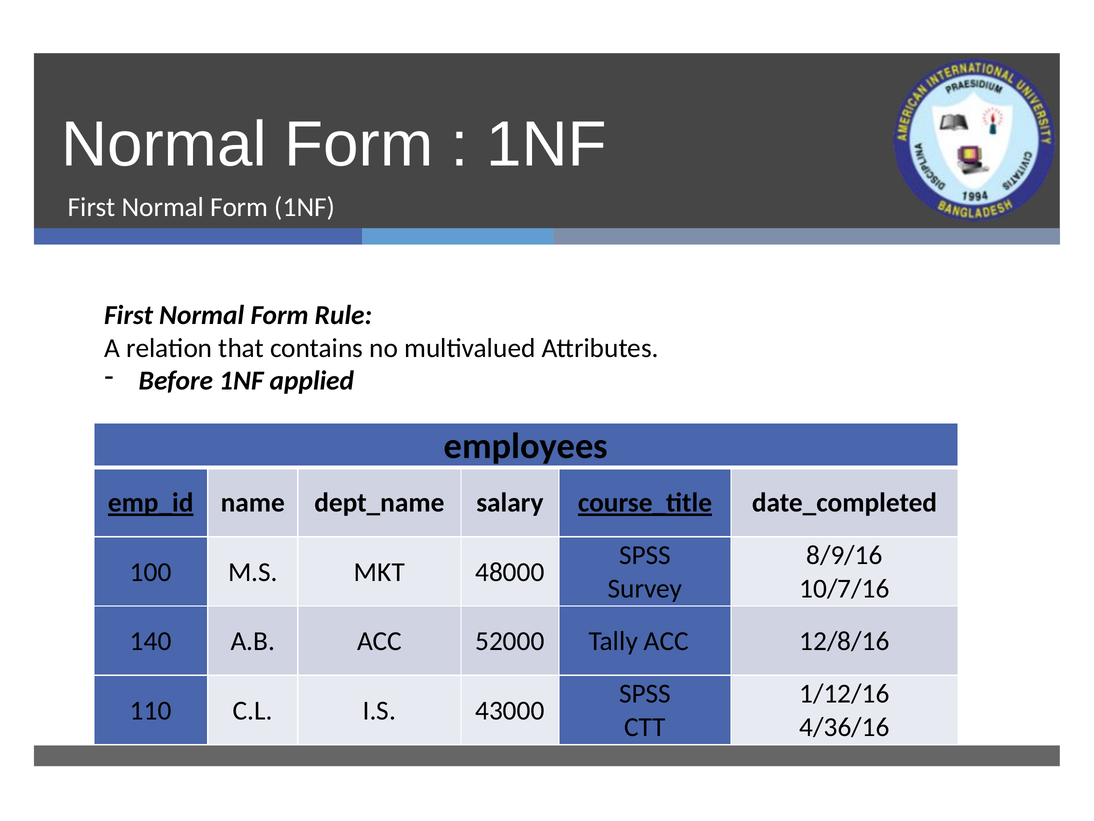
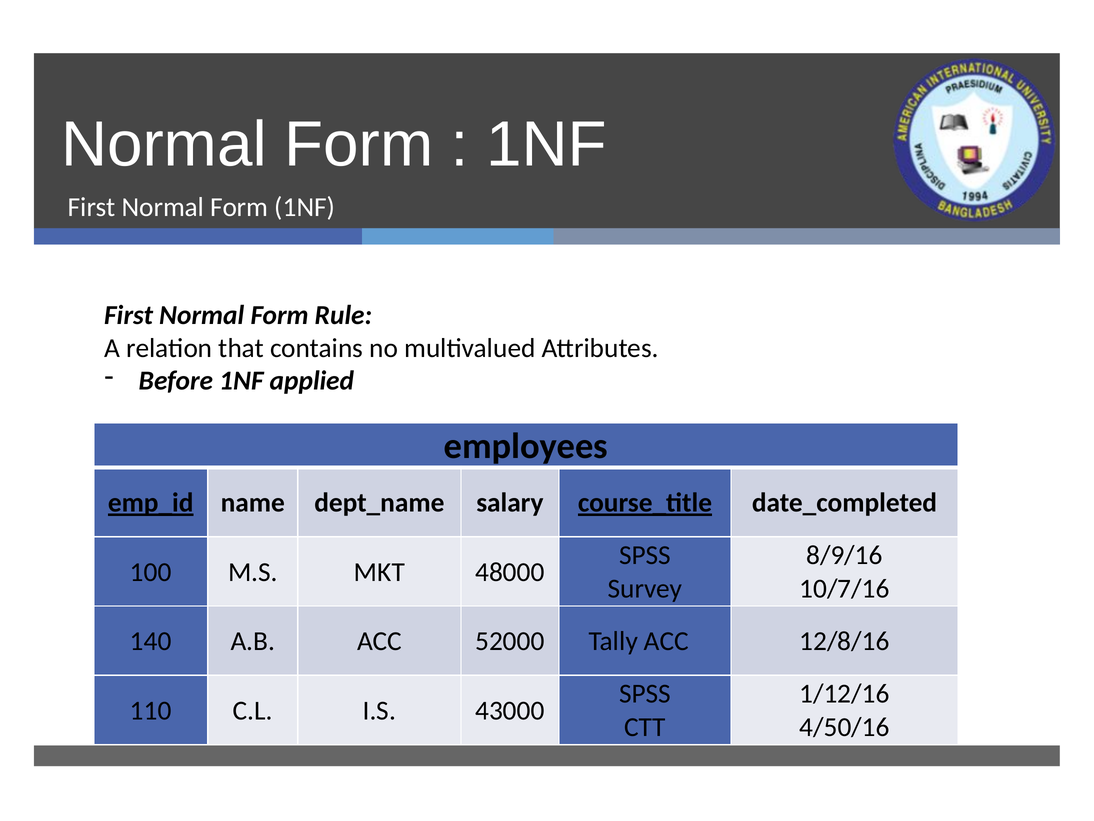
4/36/16: 4/36/16 -> 4/50/16
